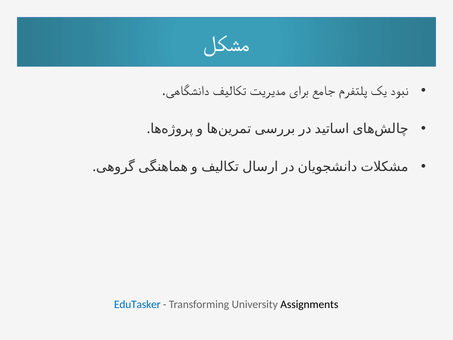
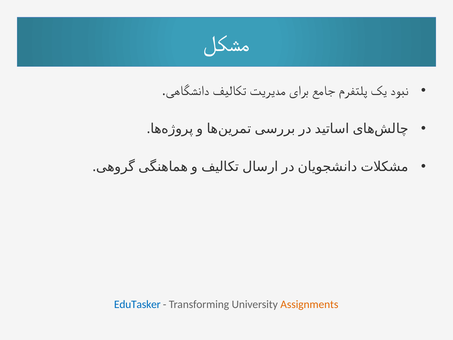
Assignments colour: black -> orange
